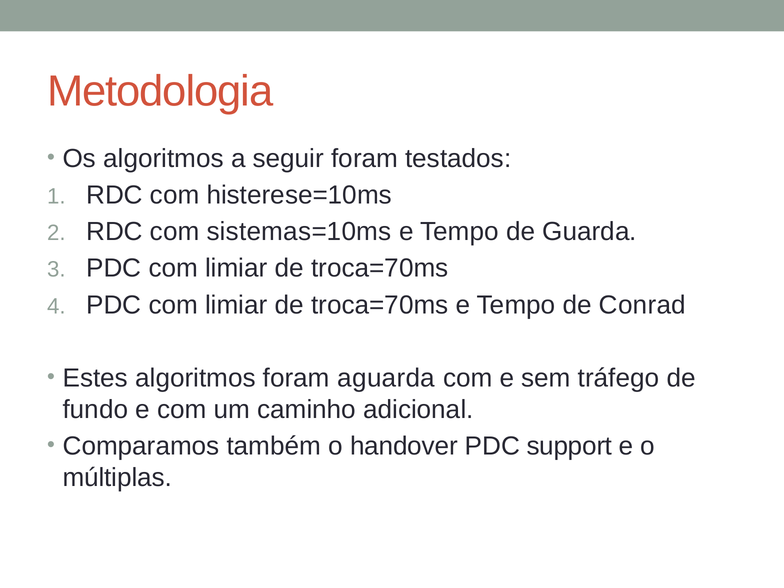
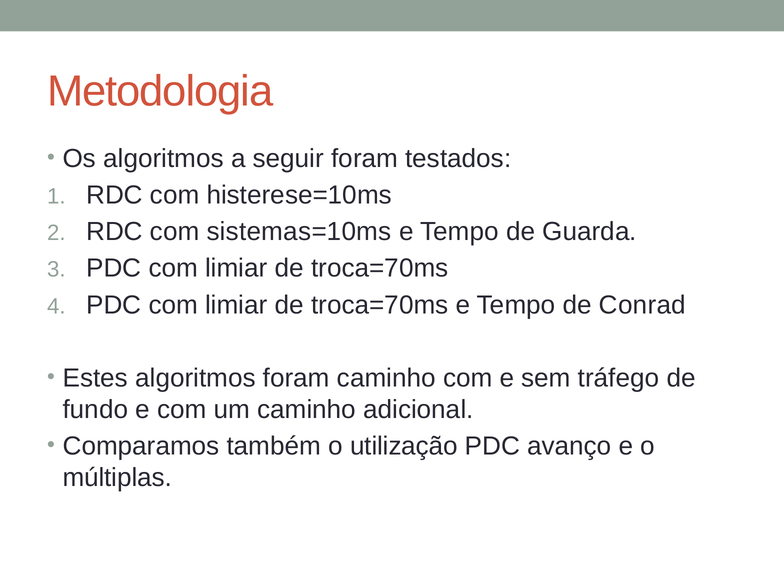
foram aguarda: aguarda -> caminho
handover: handover -> utilização
support: support -> avanço
